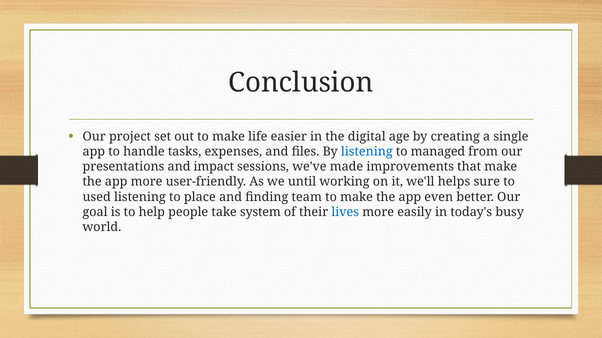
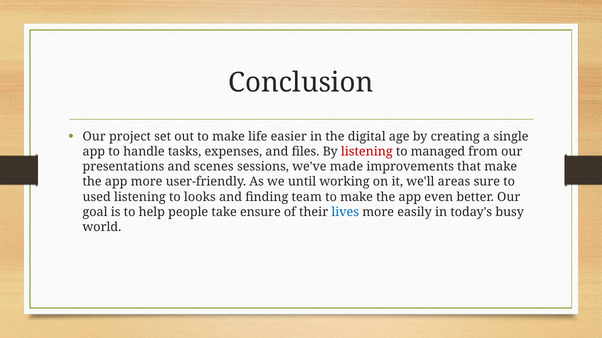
listening at (367, 152) colour: blue -> red
impact: impact -> scenes
helps: helps -> areas
place: place -> looks
system: system -> ensure
